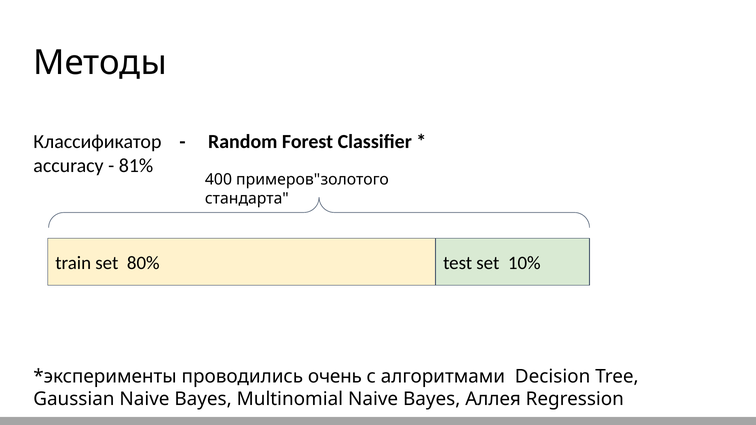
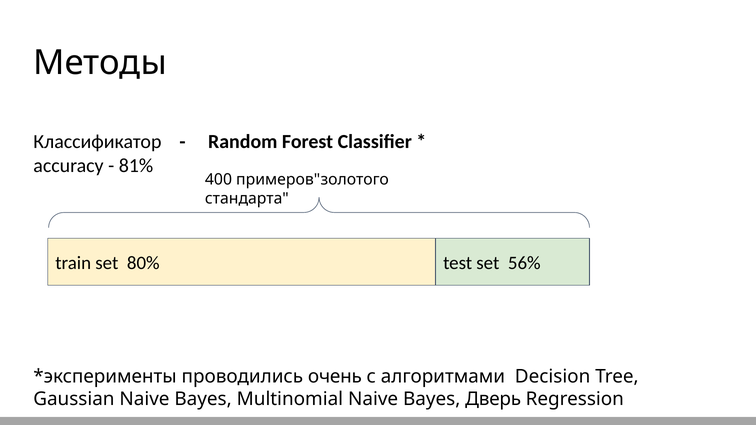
10%: 10% -> 56%
Аллея: Аллея -> Дверь
